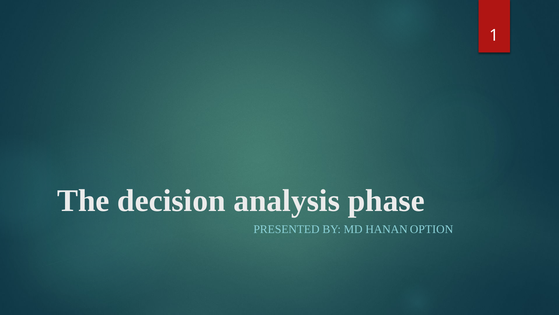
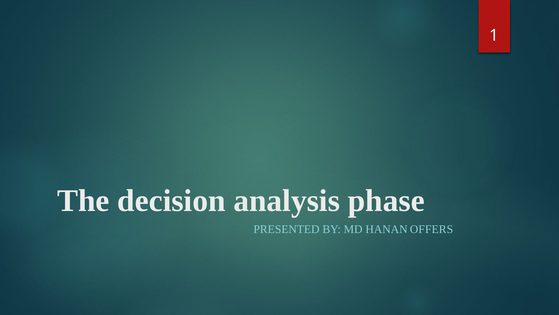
OPTION: OPTION -> OFFERS
